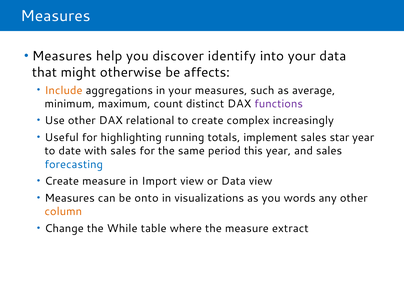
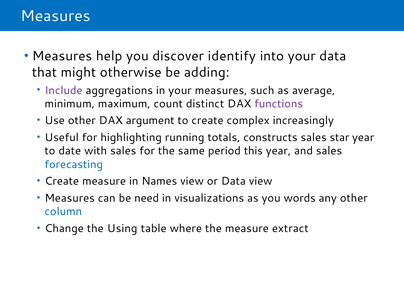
affects: affects -> adding
Include colour: orange -> purple
relational: relational -> argument
implement: implement -> constructs
Import: Import -> Names
onto: onto -> need
column colour: orange -> blue
While: While -> Using
